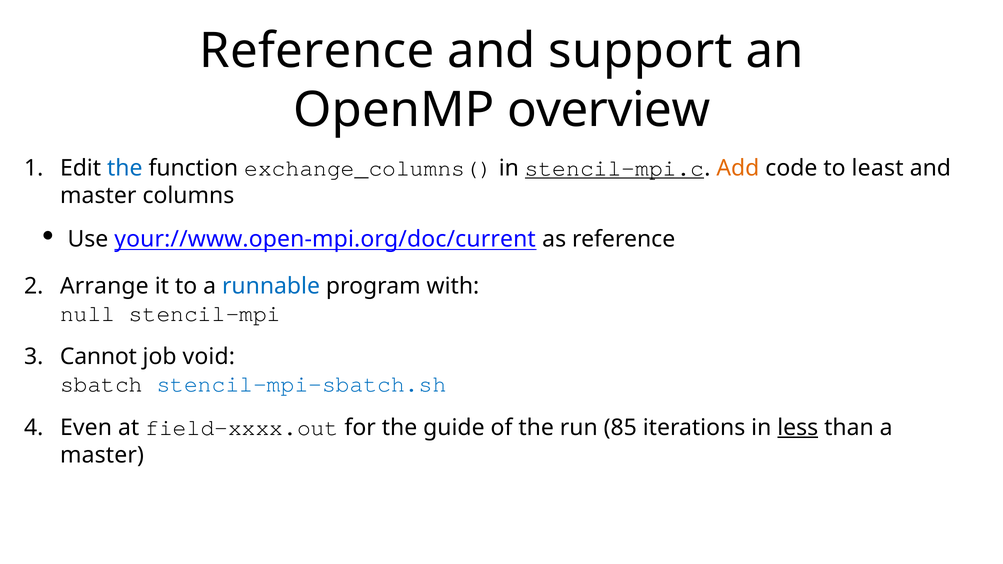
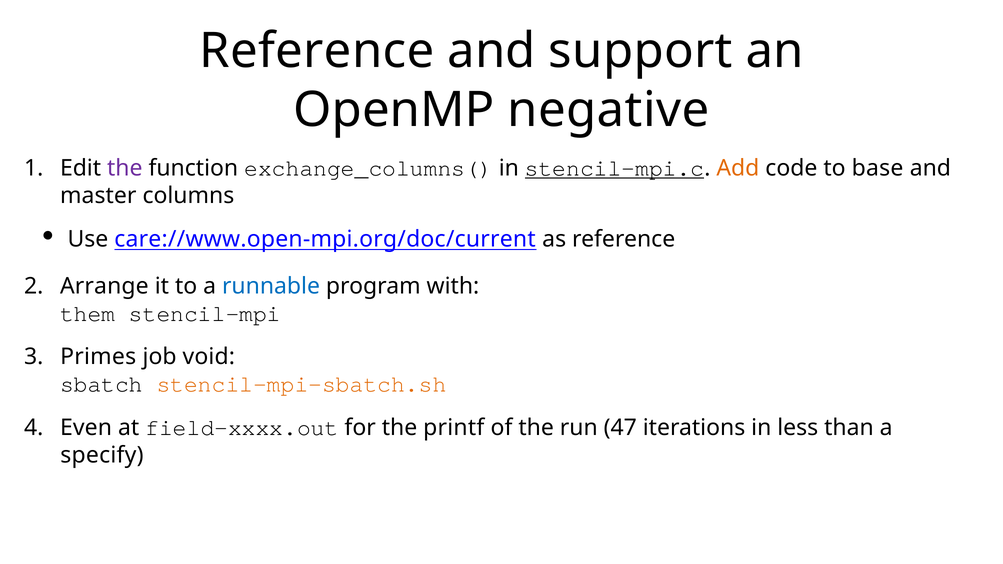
overview: overview -> negative
the at (125, 168) colour: blue -> purple
least: least -> base
your://www.open-mpi.org/doc/current: your://www.open-mpi.org/doc/current -> care://www.open-mpi.org/doc/current
null: null -> them
Cannot: Cannot -> Primes
stencil-mpi-sbatch.sh colour: blue -> orange
guide: guide -> printf
85: 85 -> 47
less underline: present -> none
master at (102, 455): master -> specify
